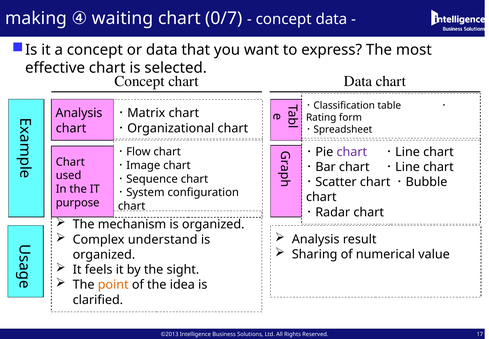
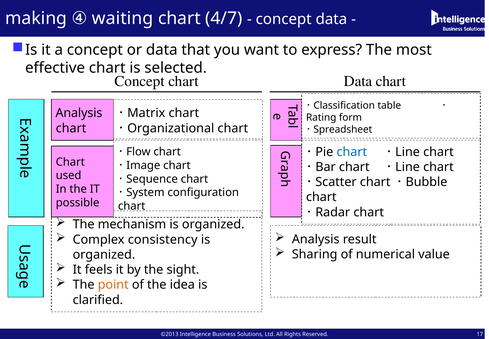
0/7: 0/7 -> 4/7
chart at (352, 152) colour: purple -> blue
purpose: purpose -> possible
understand: understand -> consistency
